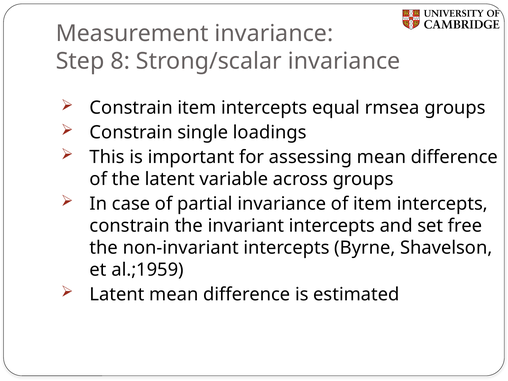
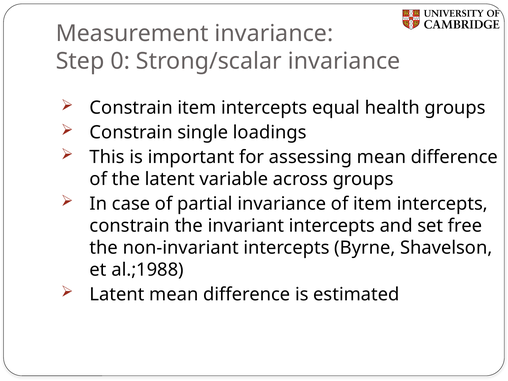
8: 8 -> 0
rmsea: rmsea -> health
al.;1959: al.;1959 -> al.;1988
